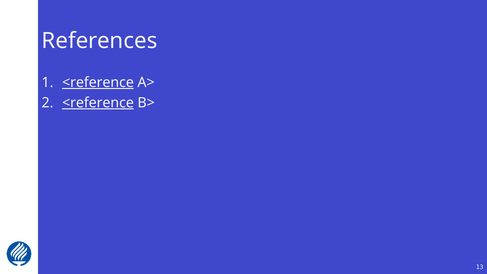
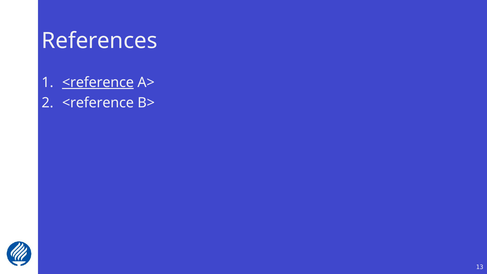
<reference at (98, 103) underline: present -> none
